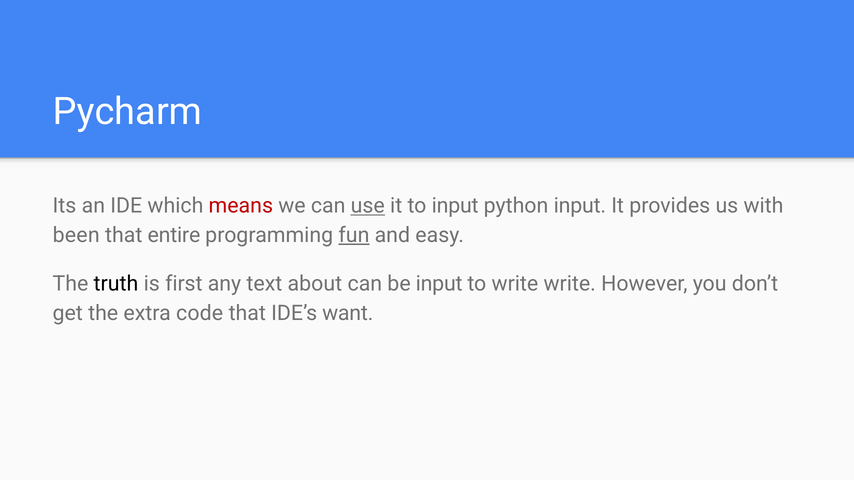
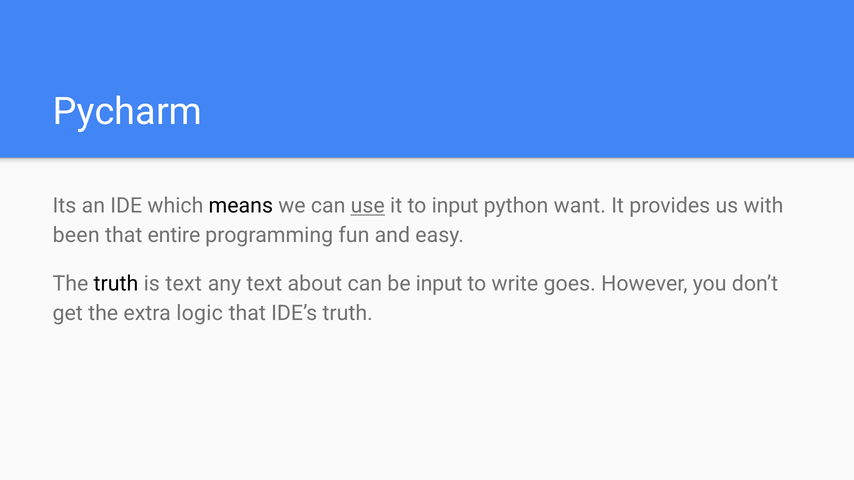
means colour: red -> black
python input: input -> want
fun underline: present -> none
is first: first -> text
write write: write -> goes
code: code -> logic
IDE’s want: want -> truth
